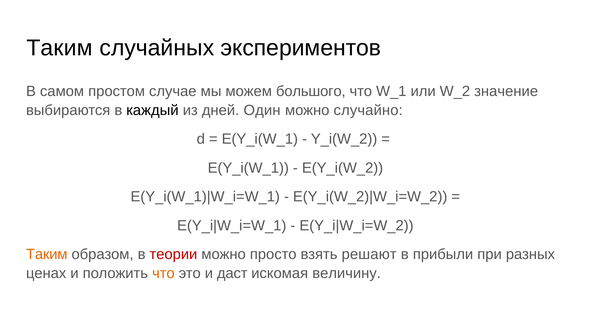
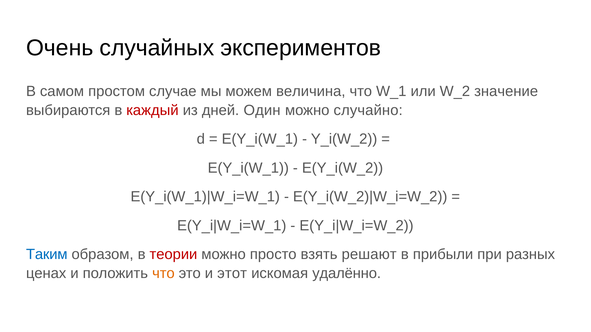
Таким at (60, 48): Таким -> Очень
большого: большого -> величина
каждый colour: black -> red
Таким at (47, 255) colour: orange -> blue
даст: даст -> этот
величину: величину -> удалённо
